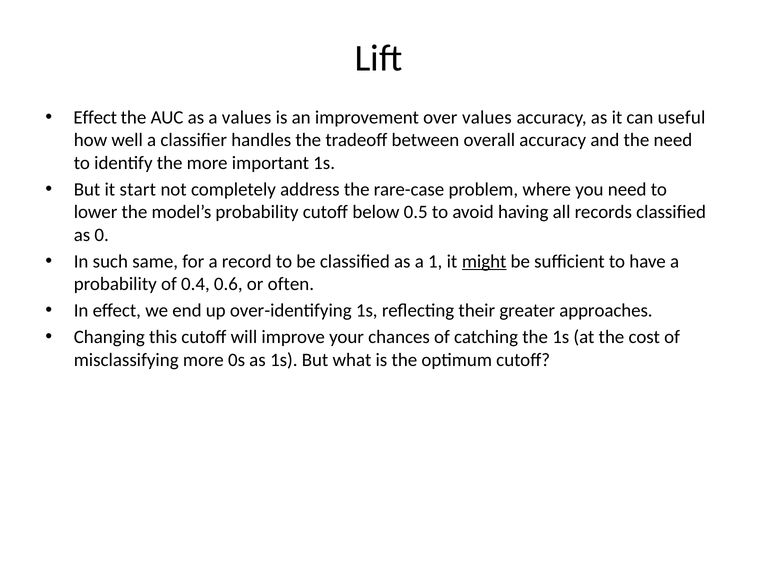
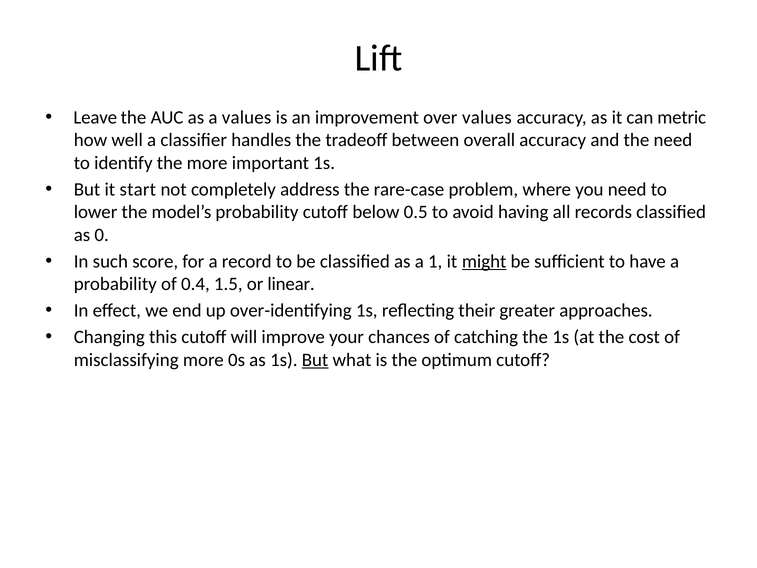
Effect at (95, 117): Effect -> Leave
useful: useful -> metric
same: same -> score
0.6: 0.6 -> 1.5
often: often -> linear
But at (315, 360) underline: none -> present
